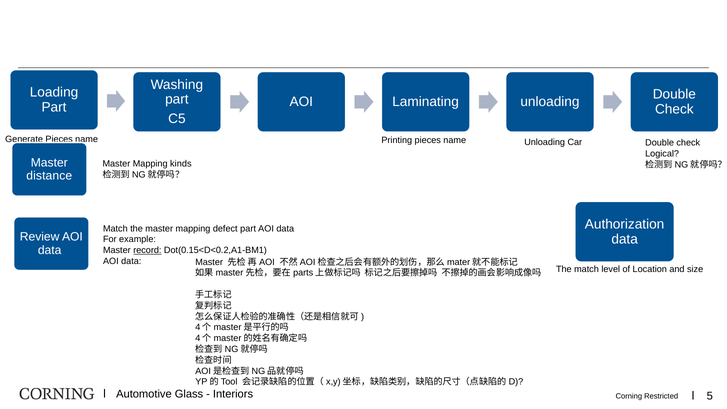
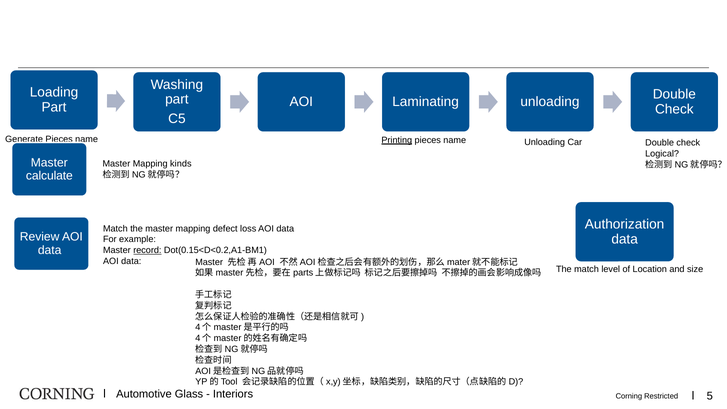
Printing underline: none -> present
distance: distance -> calculate
defect part: part -> loss
